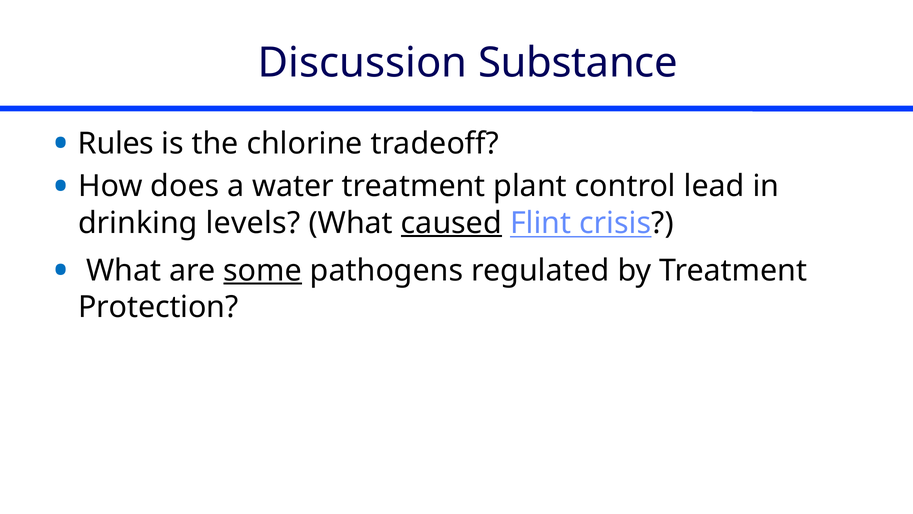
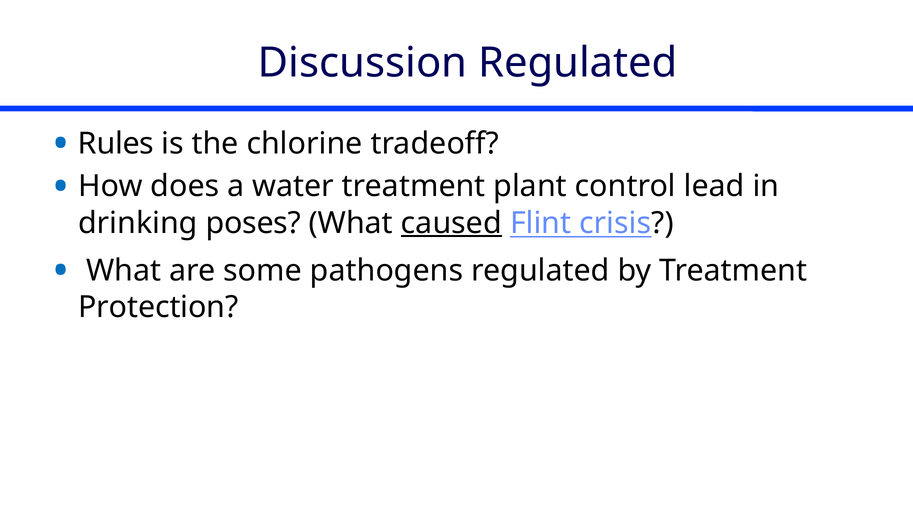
Discussion Substance: Substance -> Regulated
levels: levels -> poses
some underline: present -> none
